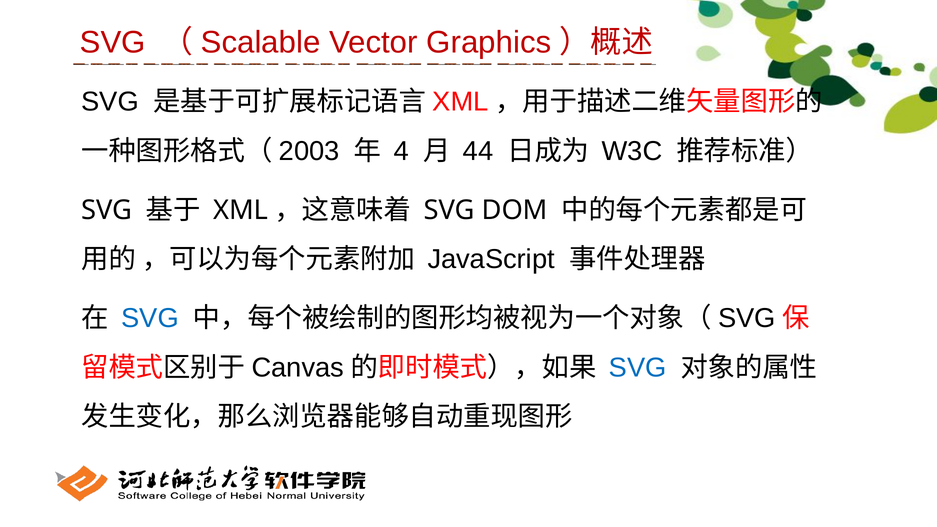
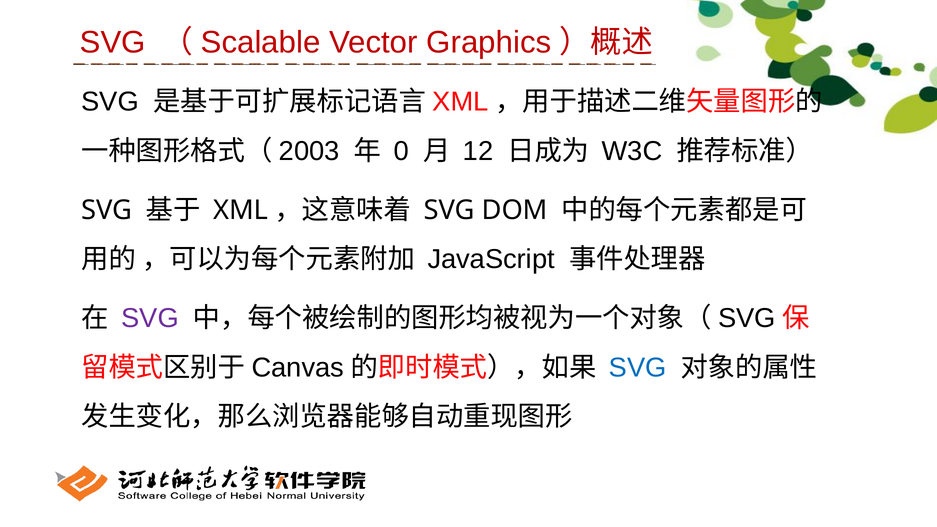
4: 4 -> 0
44: 44 -> 12
SVG at (150, 318) colour: blue -> purple
